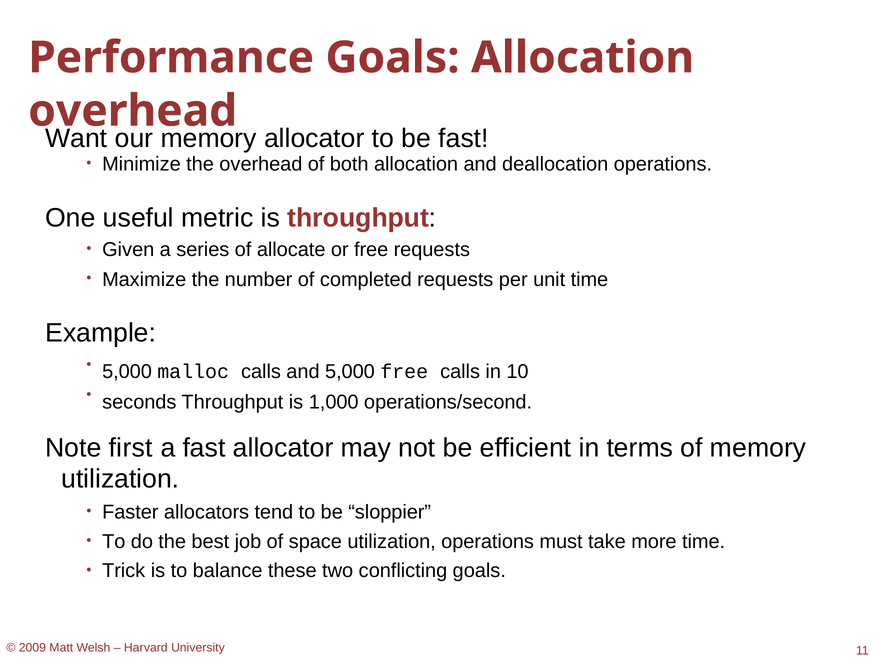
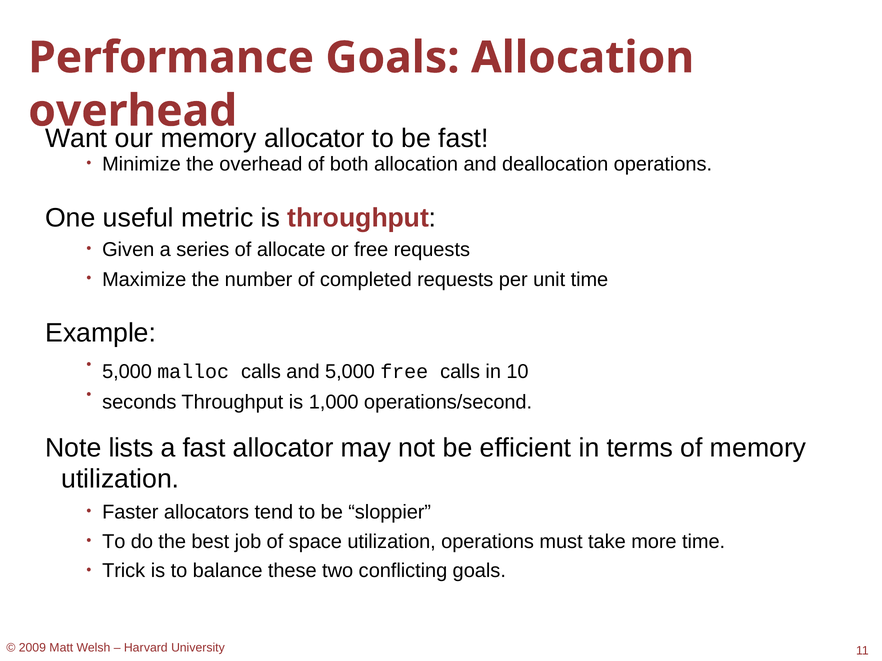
first: first -> lists
